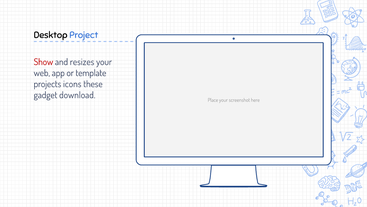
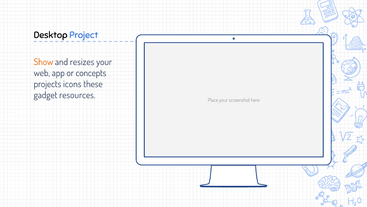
Show colour: red -> orange
template: template -> concepts
download: download -> resources
